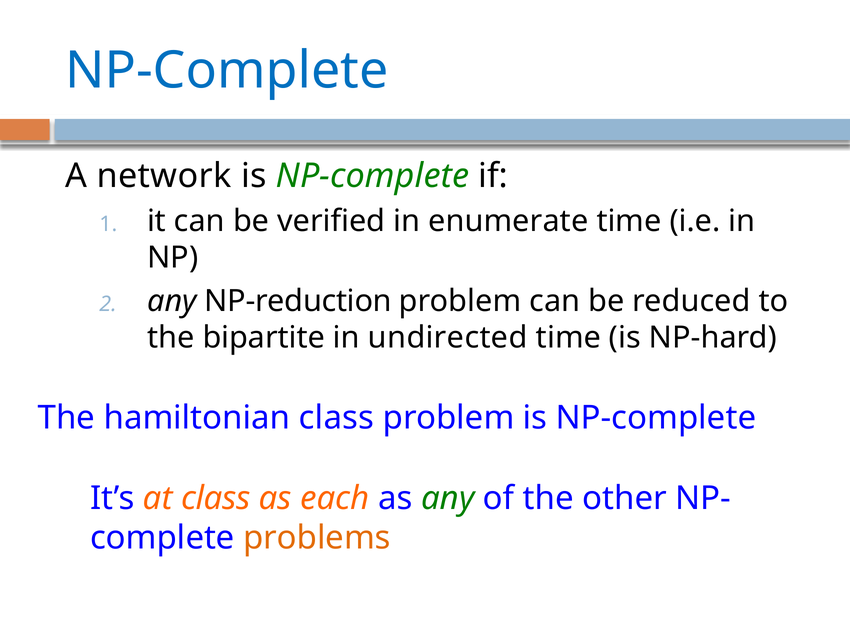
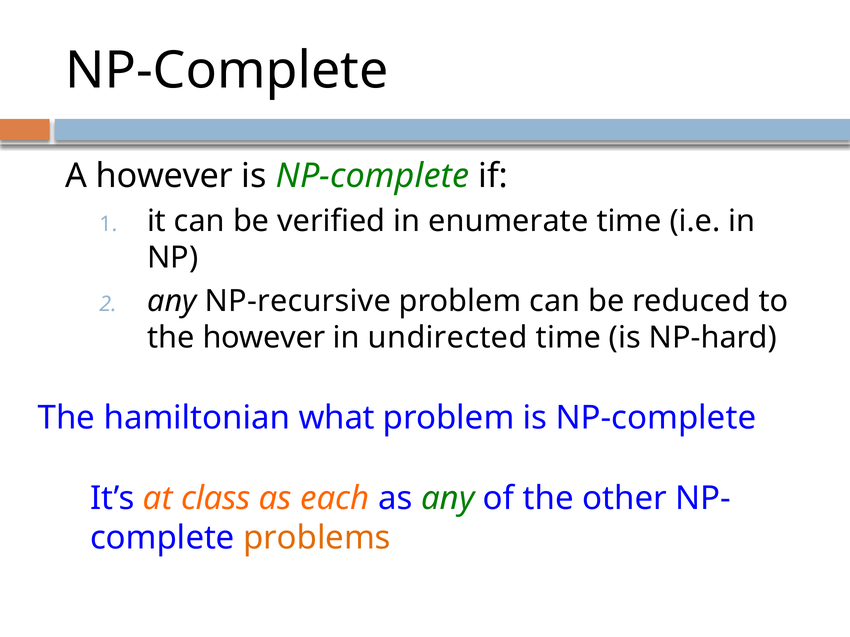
NP-Complete at (227, 71) colour: blue -> black
A network: network -> however
NP-reduction: NP-reduction -> NP-recursive
the bipartite: bipartite -> however
hamiltonian class: class -> what
